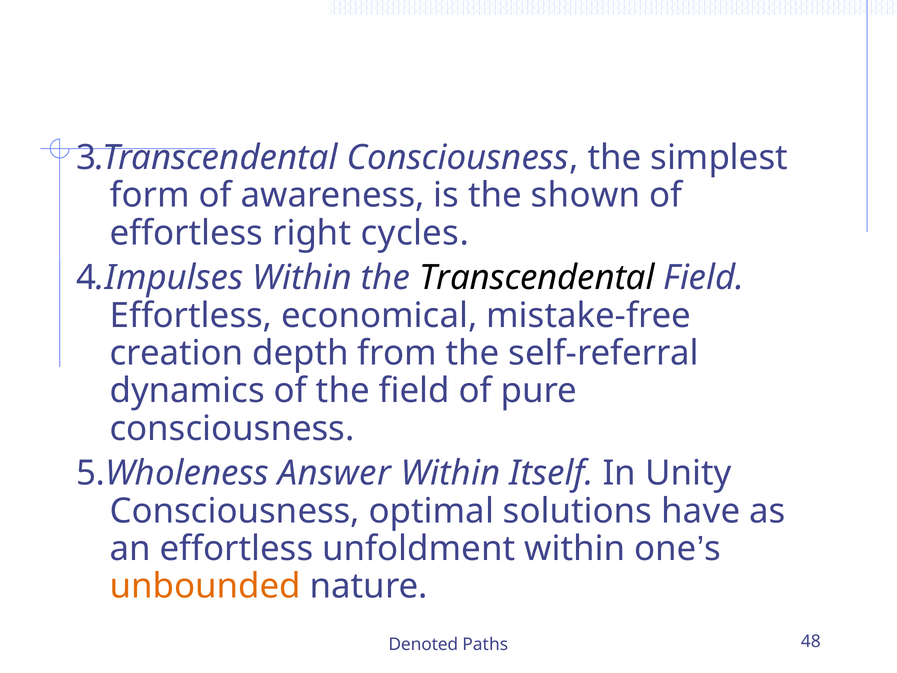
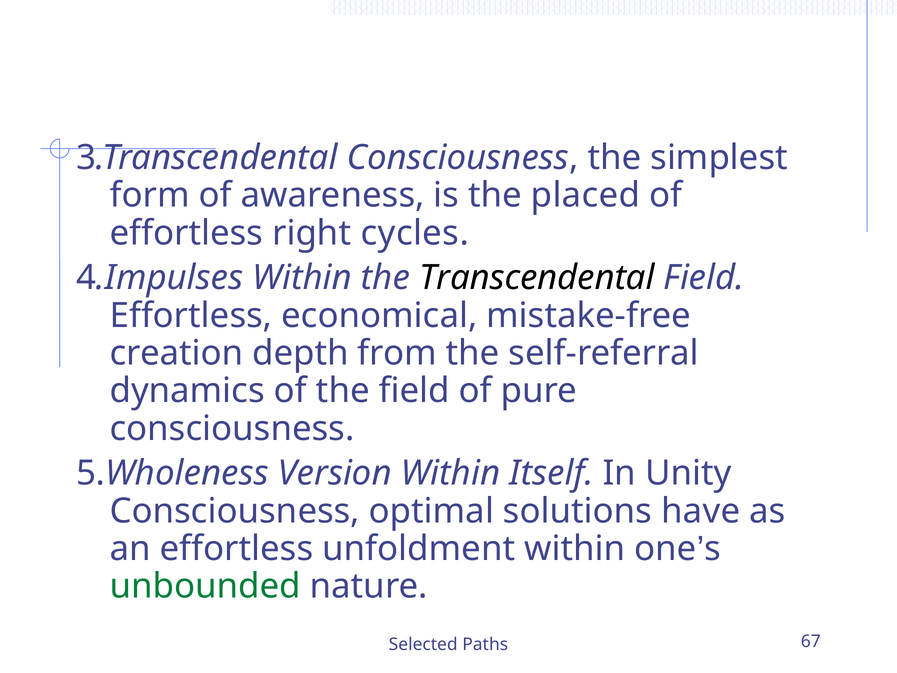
shown: shown -> placed
Answer: Answer -> Version
unbounded colour: orange -> green
Denoted: Denoted -> Selected
48: 48 -> 67
